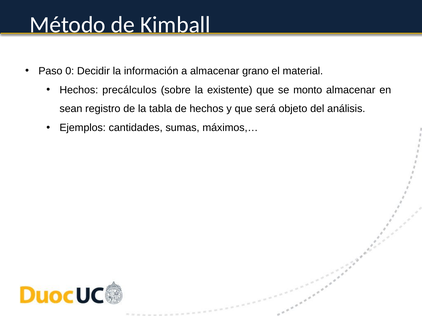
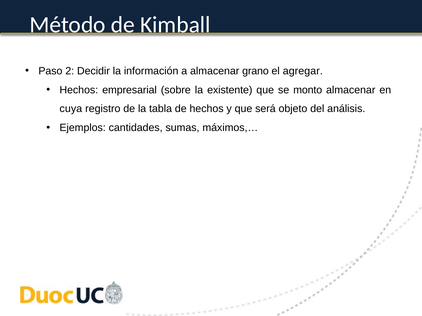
0: 0 -> 2
material: material -> agregar
precálculos: precálculos -> empresarial
sean: sean -> cuya
